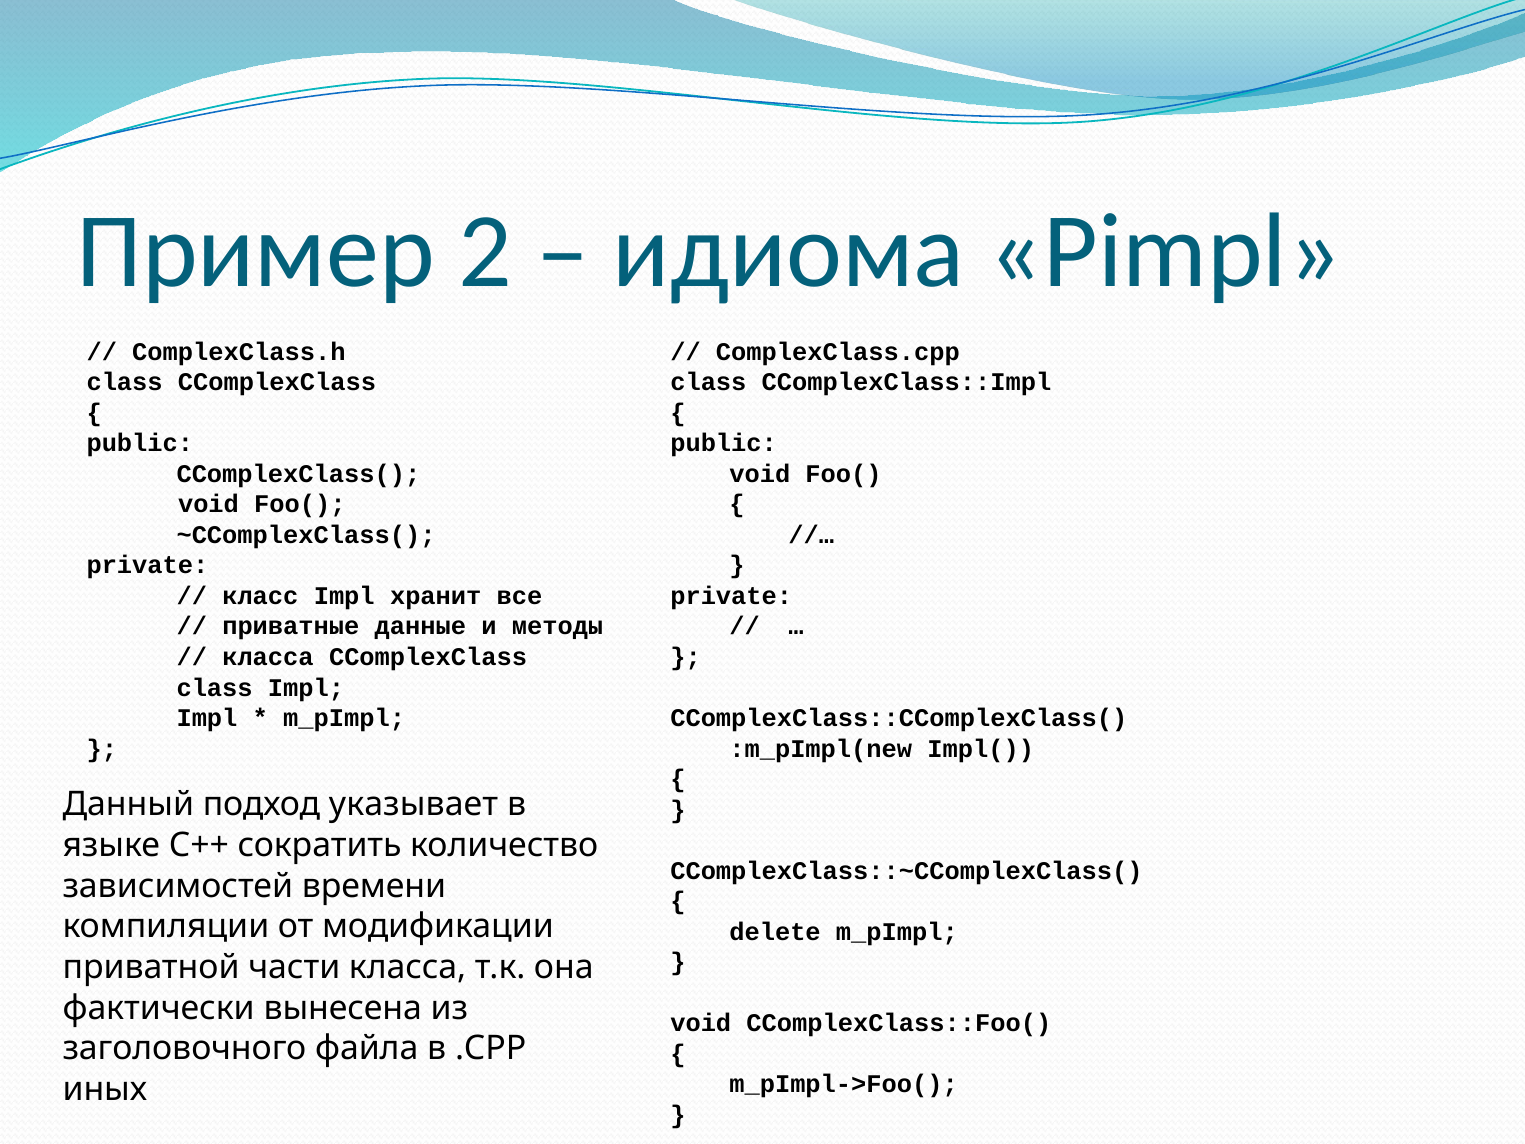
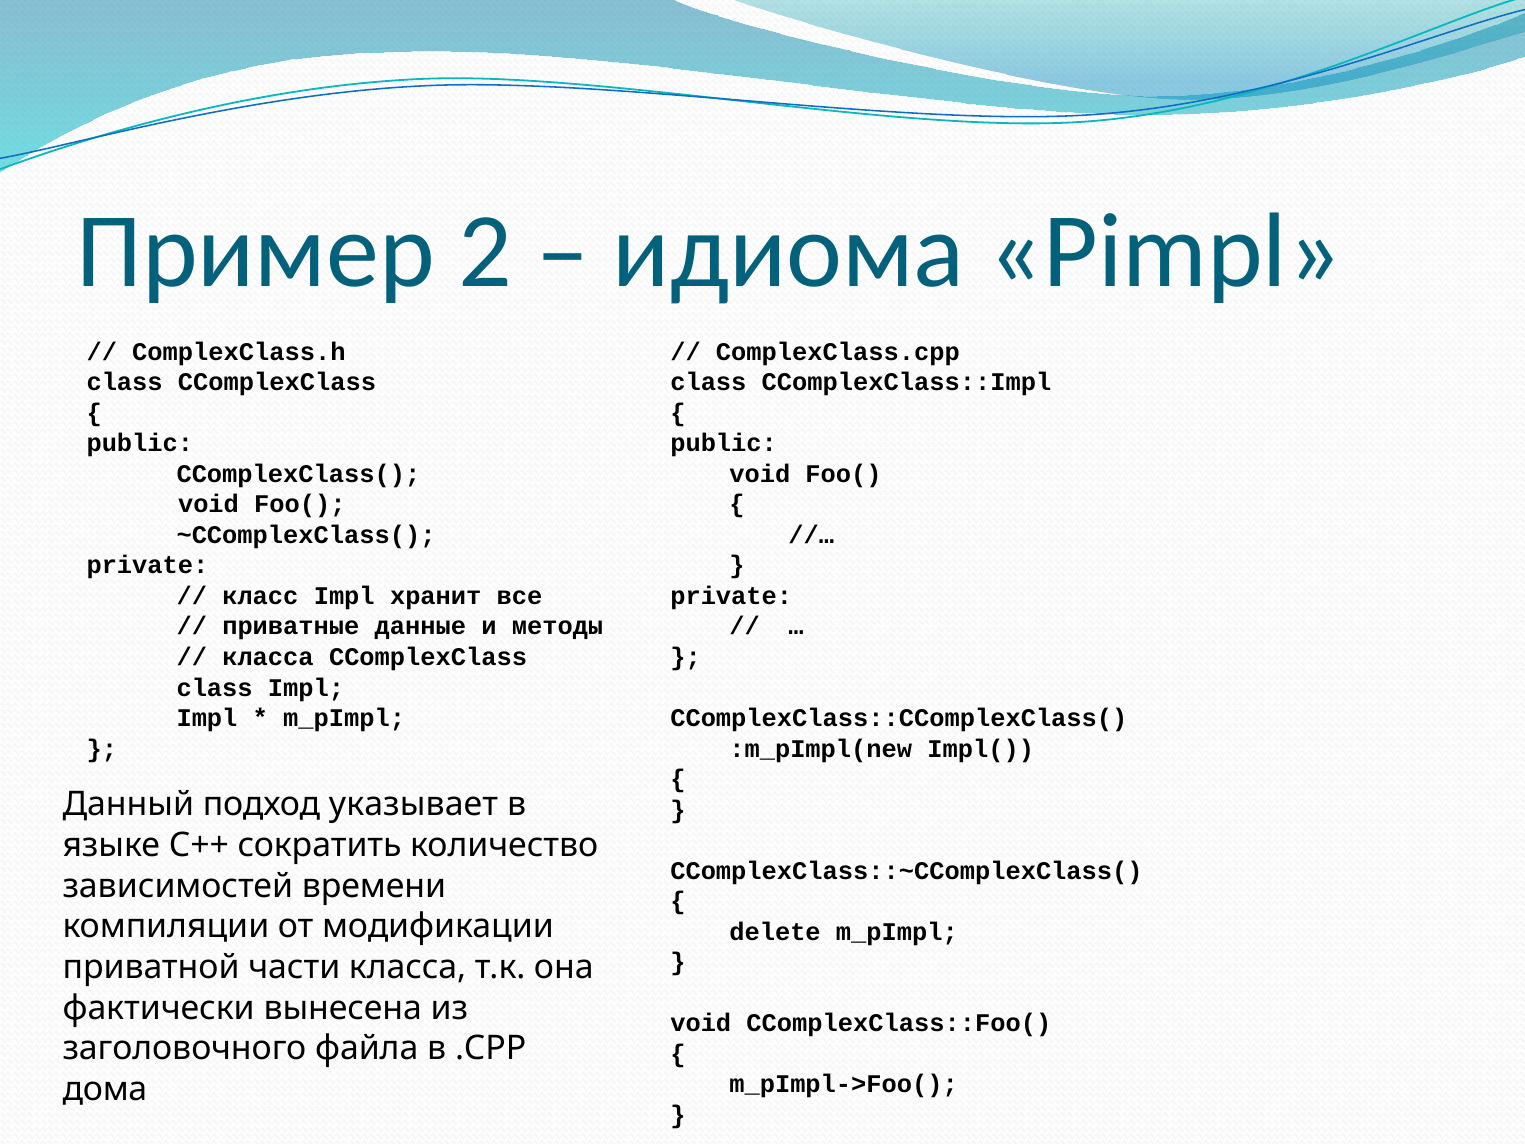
иных: иных -> дома
